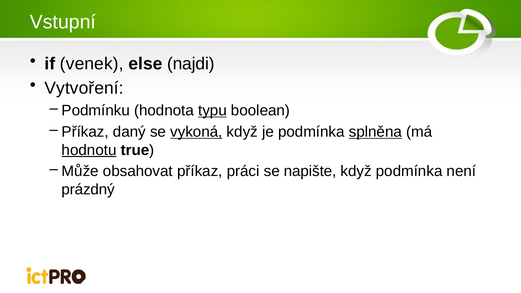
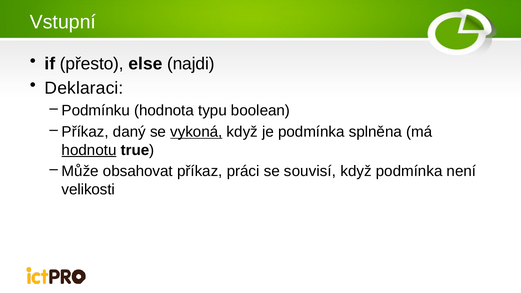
venek: venek -> přesto
Vytvoření: Vytvoření -> Deklaraci
typu underline: present -> none
splněna underline: present -> none
napište: napište -> souvisí
prázdný: prázdný -> velikosti
